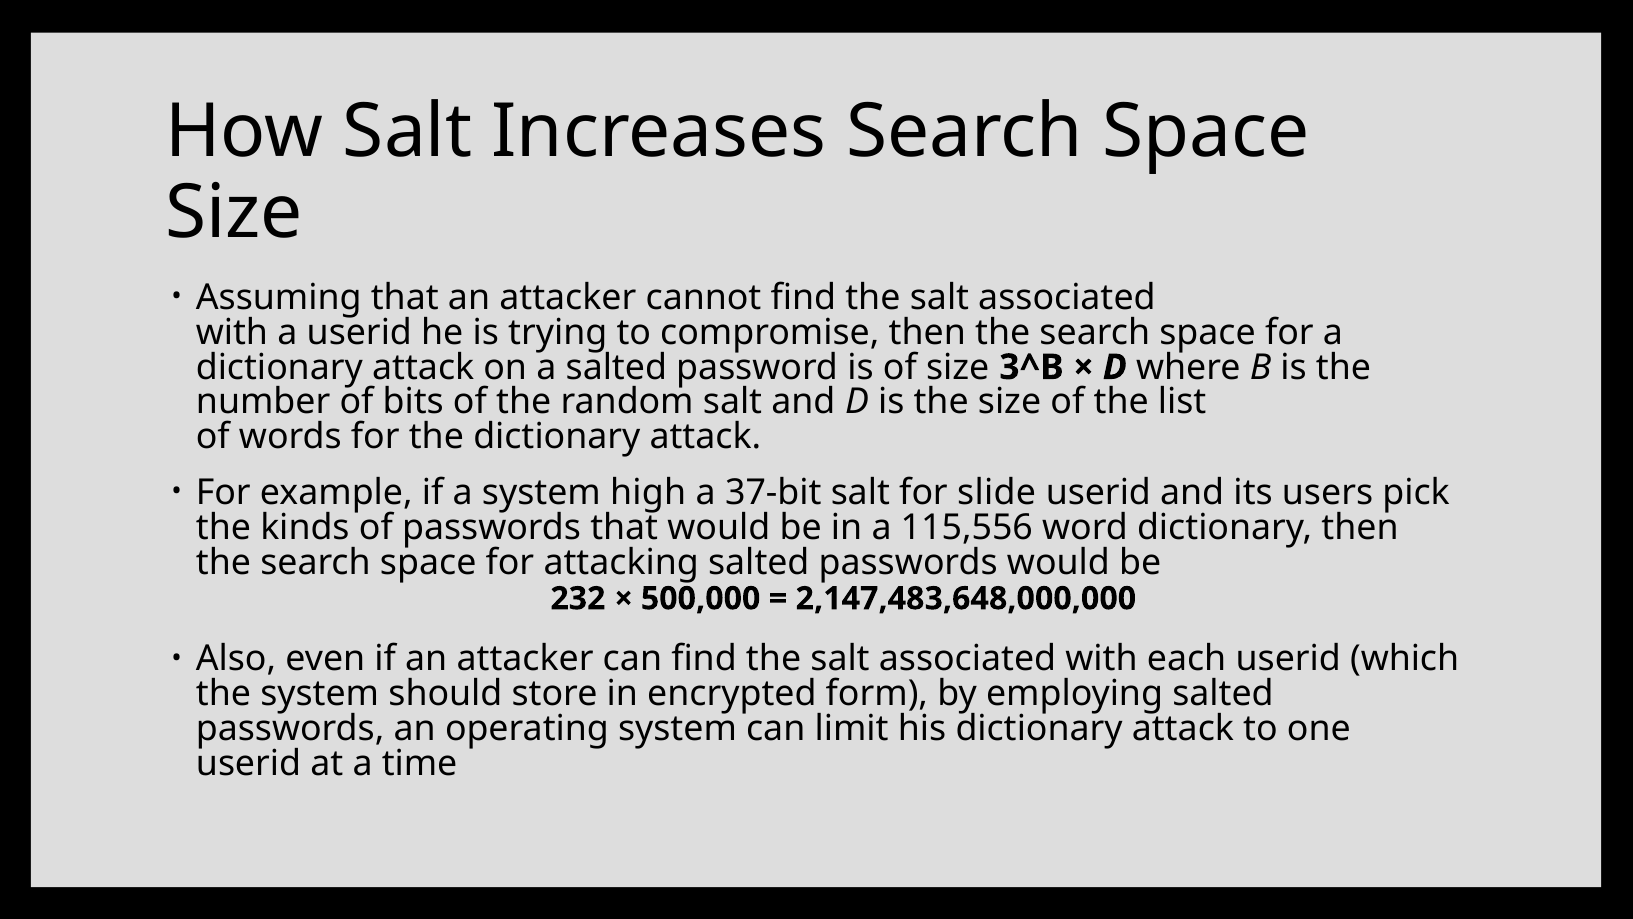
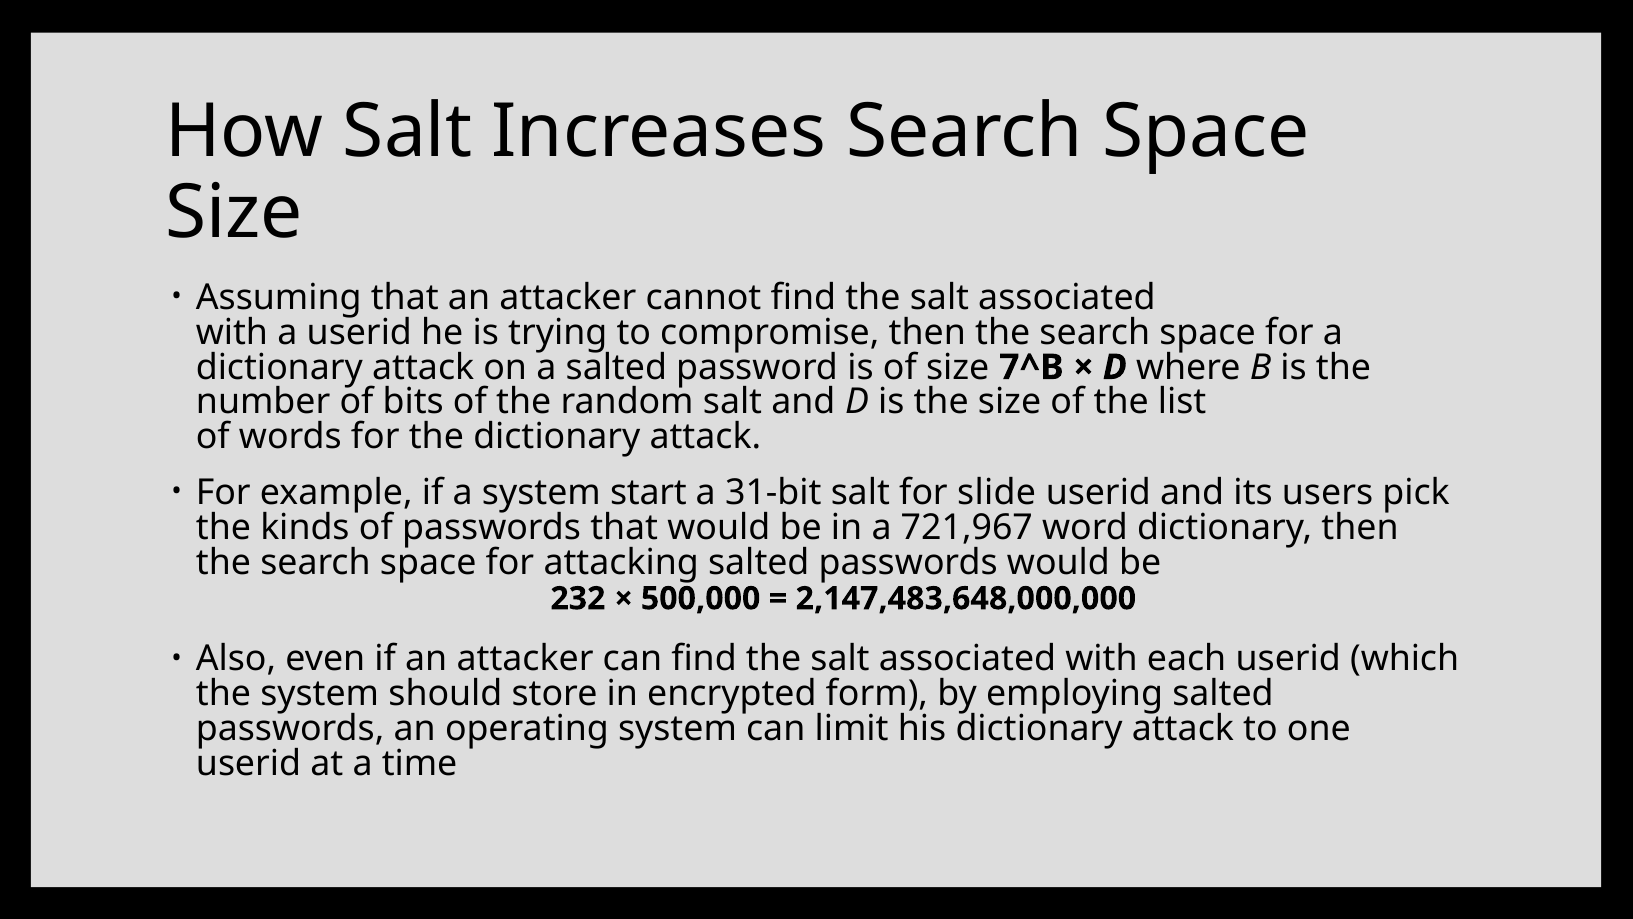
3^B: 3^B -> 7^B
high: high -> start
37-bit: 37-bit -> 31-bit
115,556: 115,556 -> 721,967
